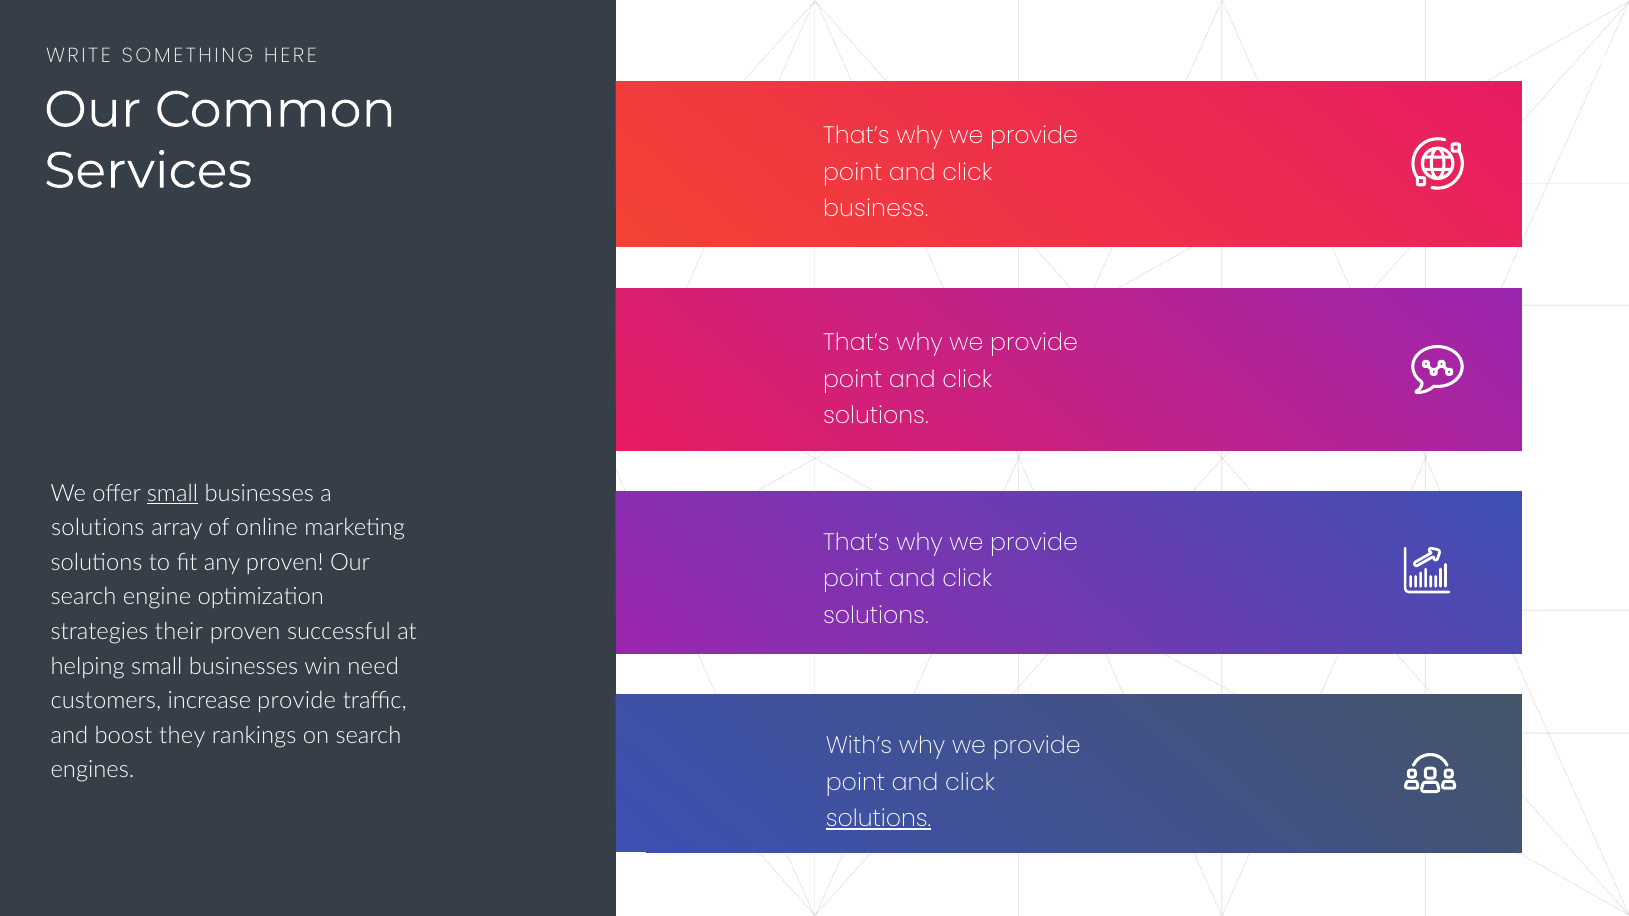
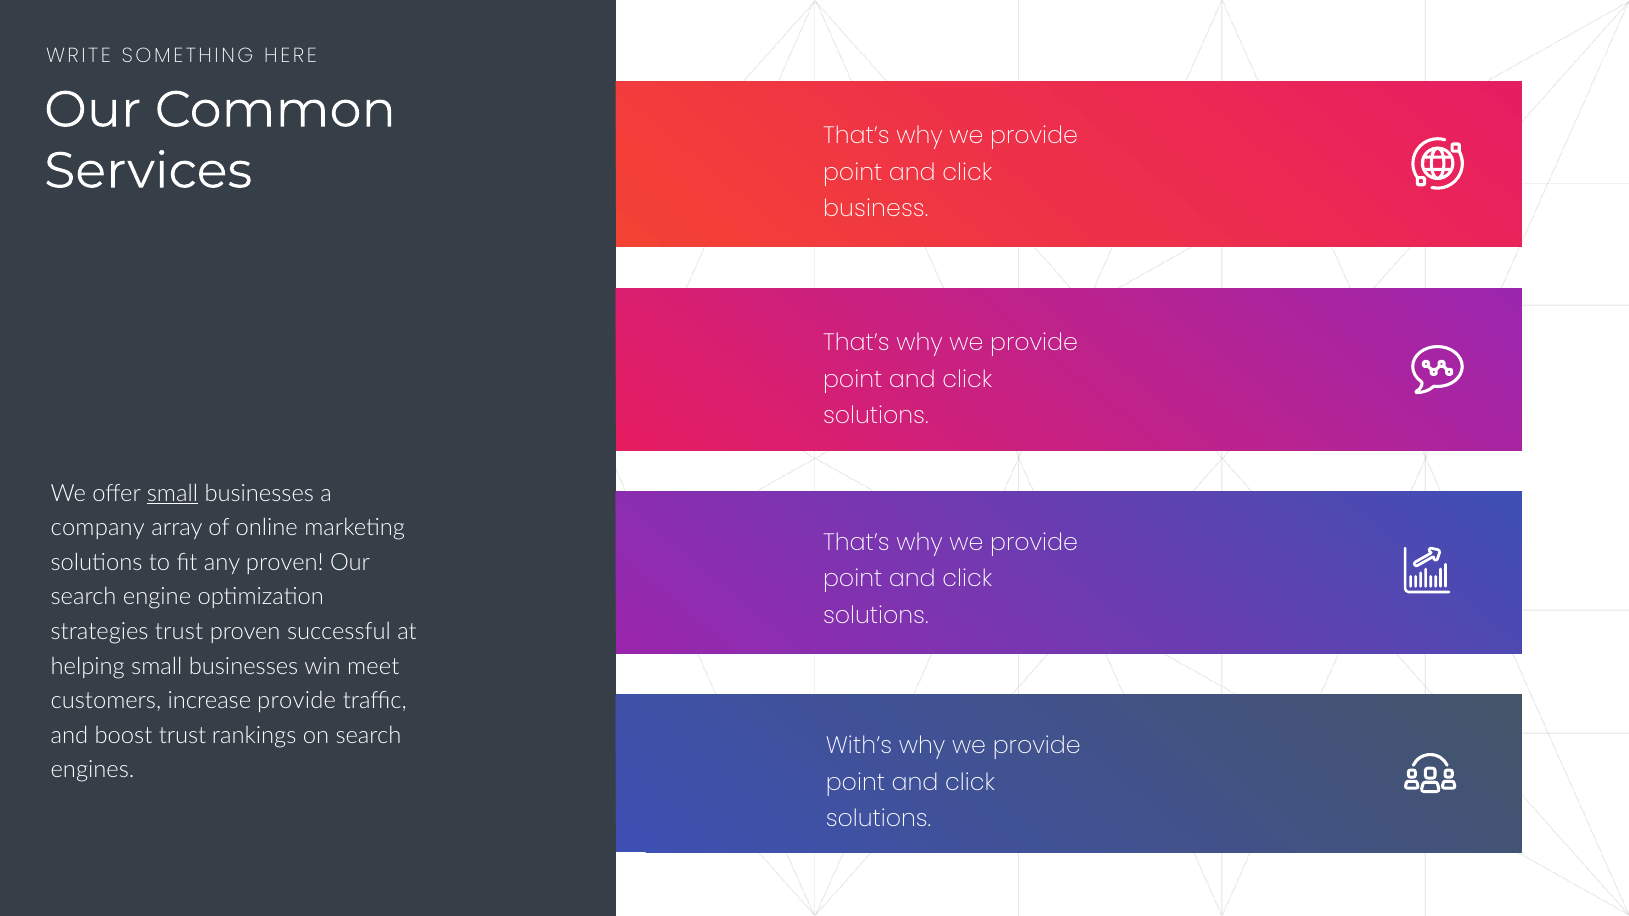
solutions at (98, 528): solutions -> company
strategies their: their -> trust
need: need -> meet
boost they: they -> trust
solutions at (879, 819) underline: present -> none
